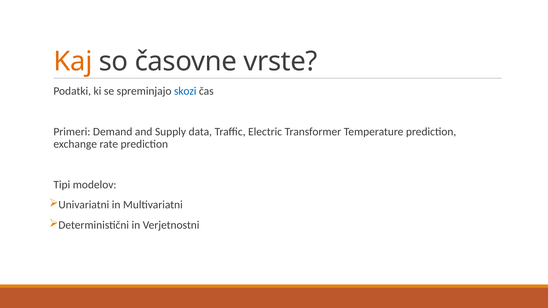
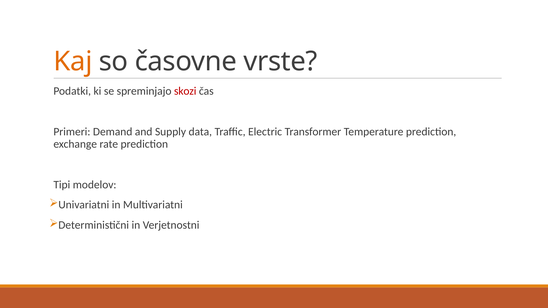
skozi colour: blue -> red
